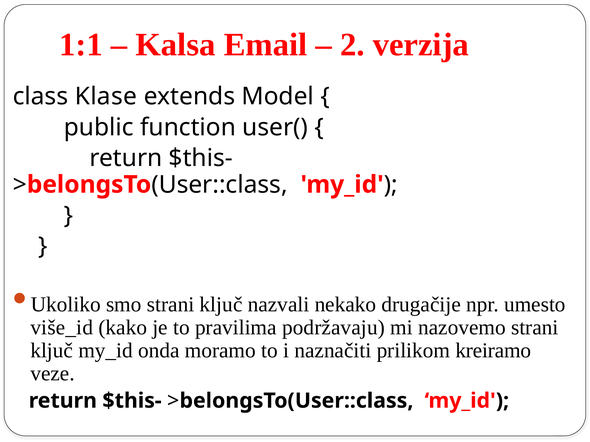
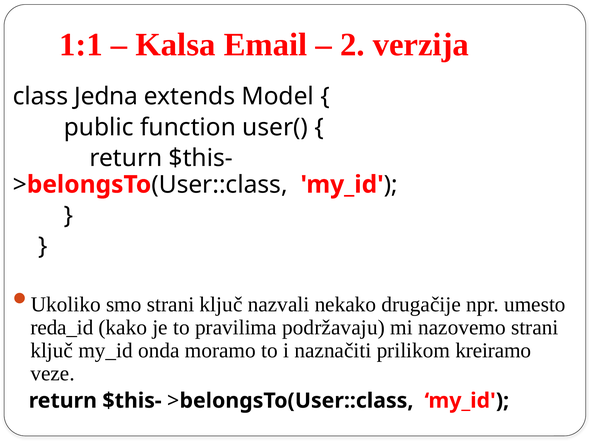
Klase: Klase -> Jedna
više_id: više_id -> reda_id
